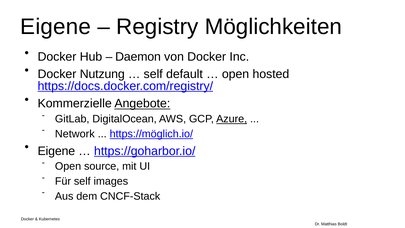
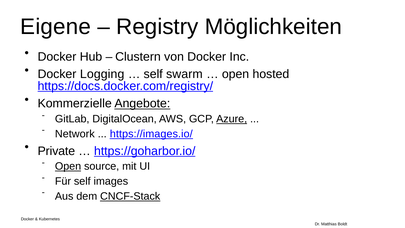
Daemon: Daemon -> Clustern
Nutzung: Nutzung -> Logging
default: default -> swarm
https://möglich.io/: https://möglich.io/ -> https://images.io/
Eigene at (56, 151): Eigene -> Private
Open at (68, 166) underline: none -> present
CNCF-Stack underline: none -> present
